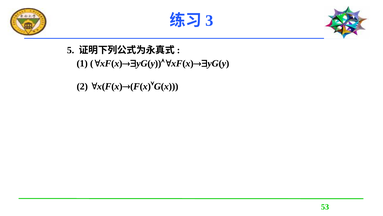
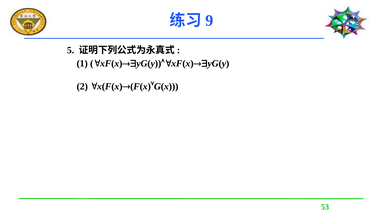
3: 3 -> 9
